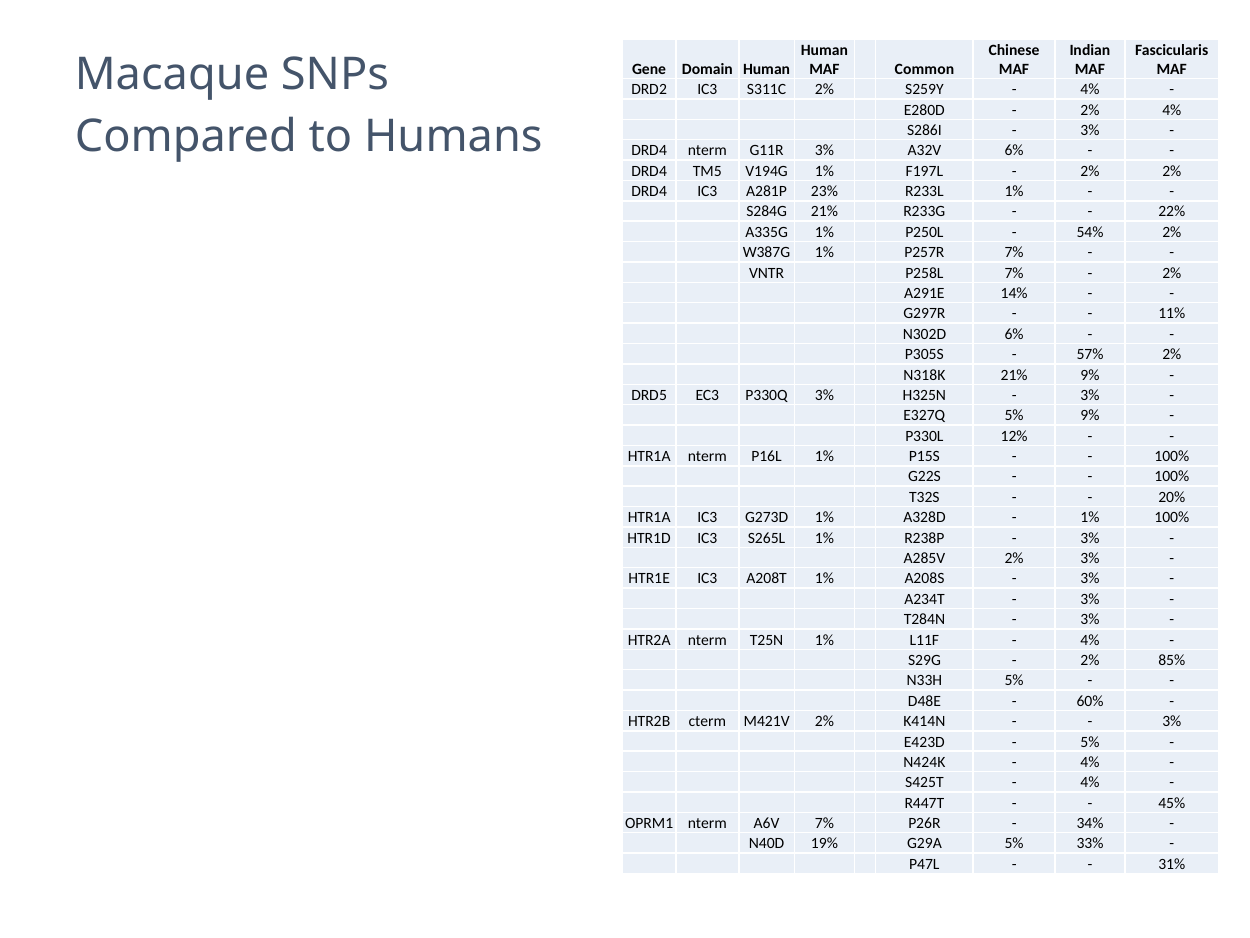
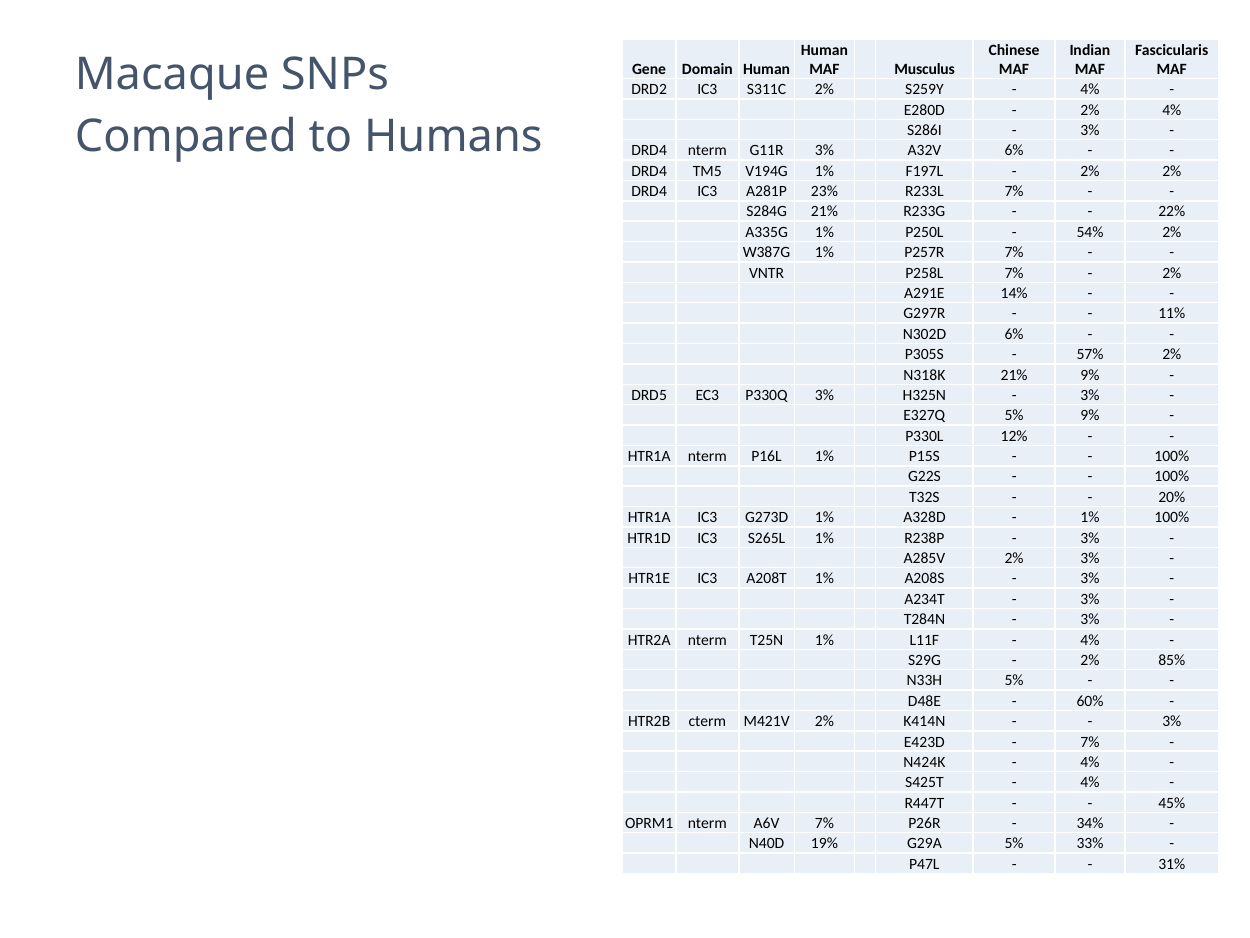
Common: Common -> Musculus
R233L 1%: 1% -> 7%
5% at (1090, 741): 5% -> 7%
